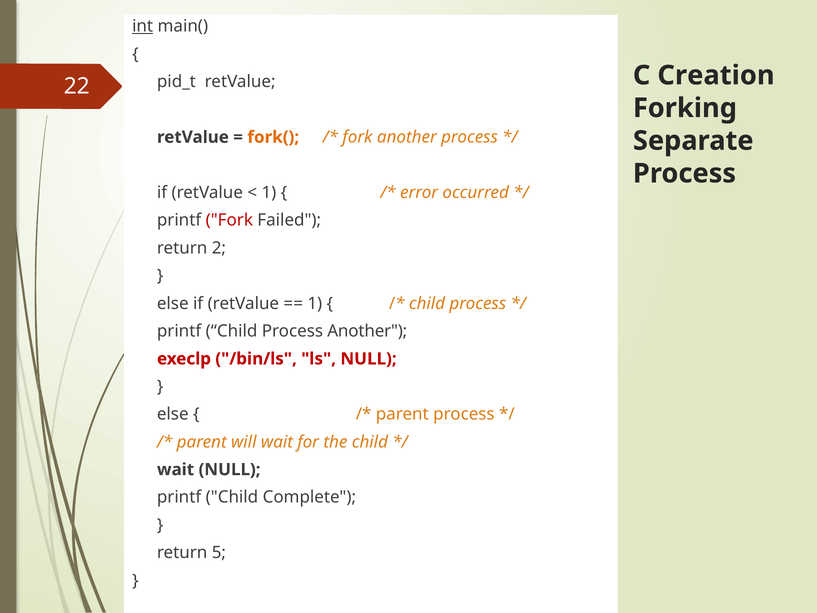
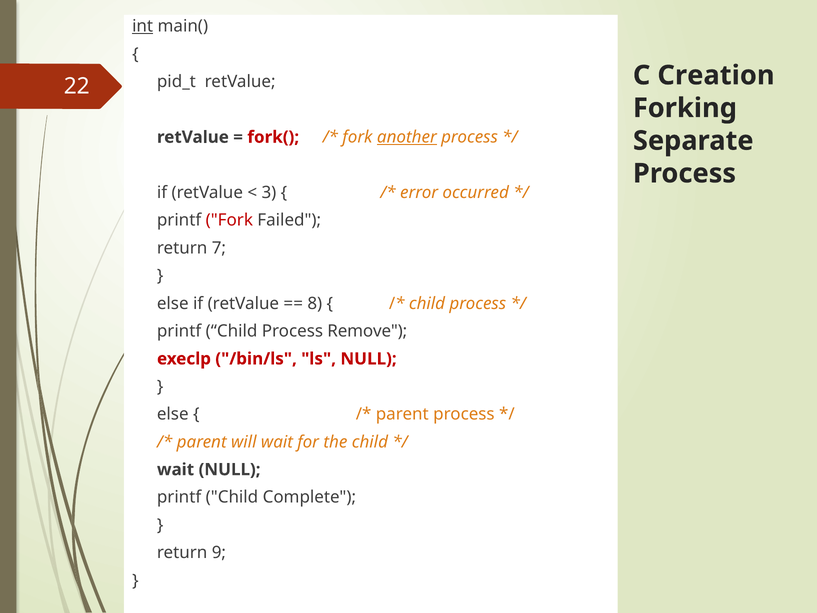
fork( colour: orange -> red
another at (407, 137) underline: none -> present
1 at (269, 192): 1 -> 3
2: 2 -> 7
1 at (315, 303): 1 -> 8
Process Another: Another -> Remove
5: 5 -> 9
